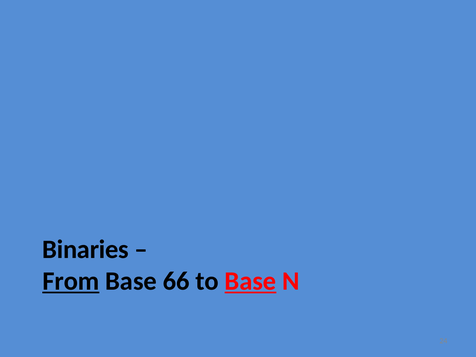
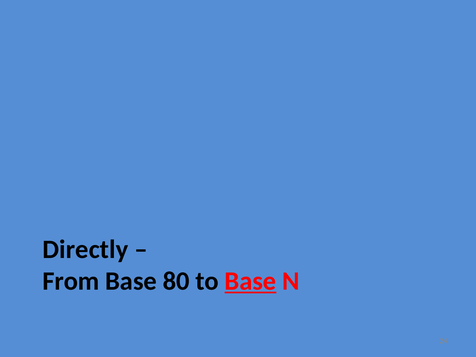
Binaries: Binaries -> Directly
From underline: present -> none
66: 66 -> 80
